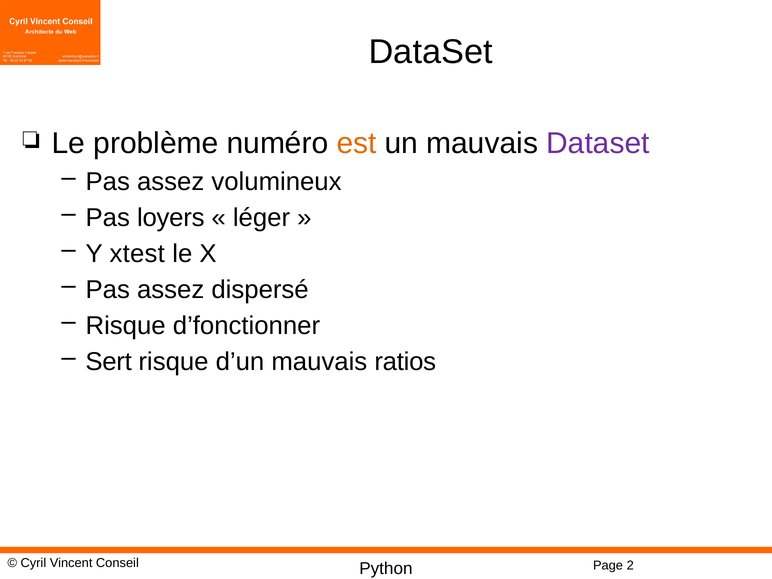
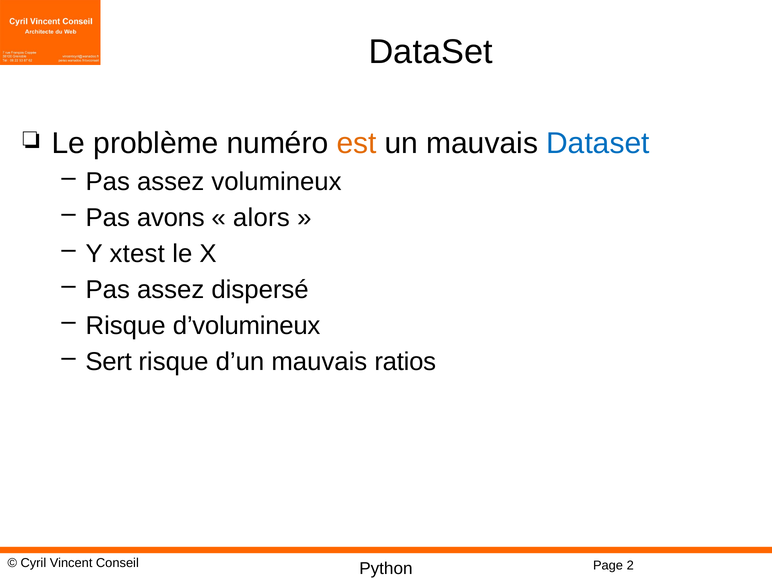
Dataset at (598, 143) colour: purple -> blue
loyers: loyers -> avons
léger: léger -> alors
d’fonctionner: d’fonctionner -> d’volumineux
